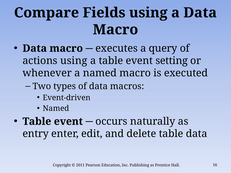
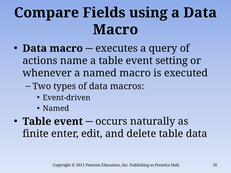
actions using: using -> name
entry: entry -> finite
